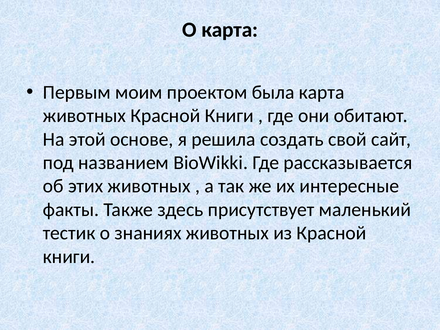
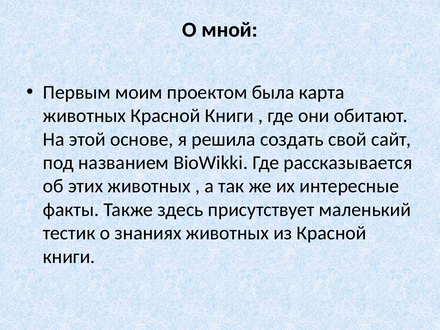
О карта: карта -> мной
